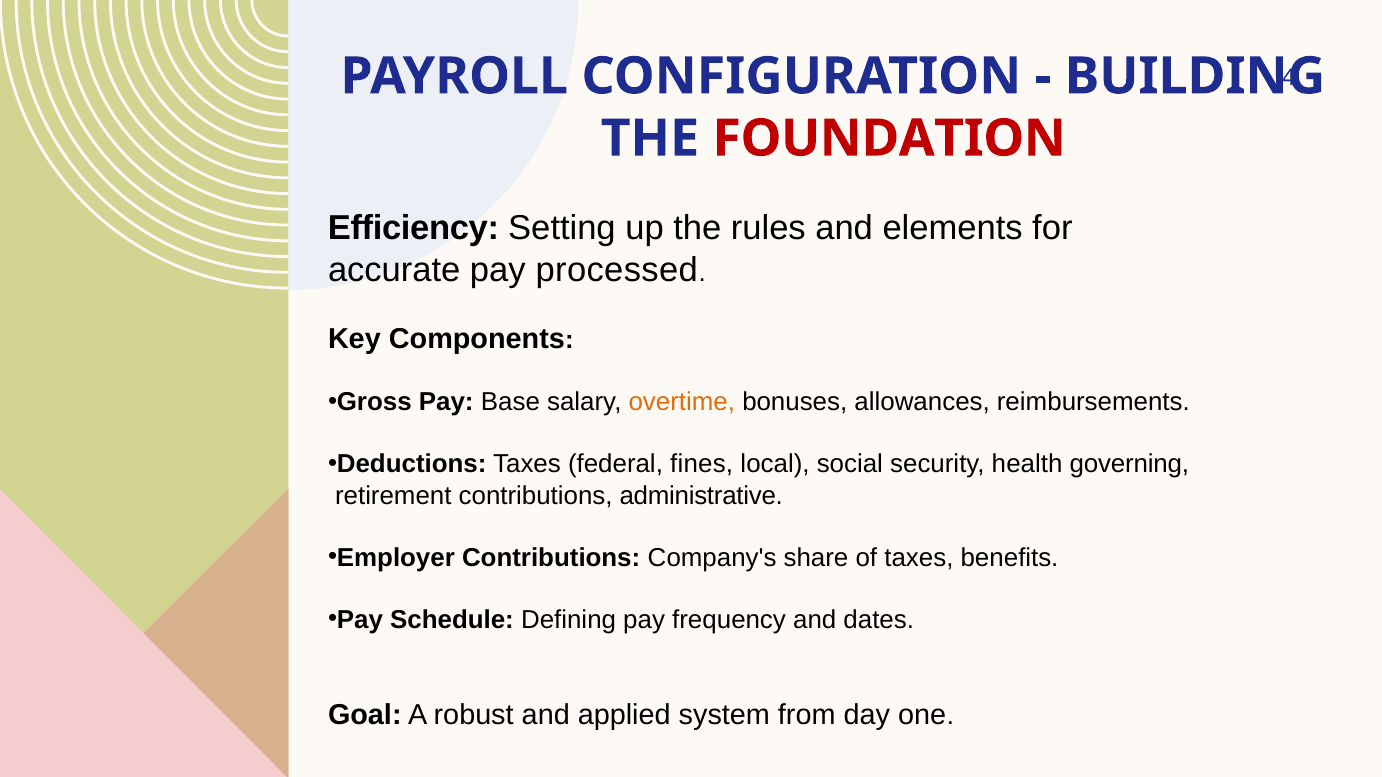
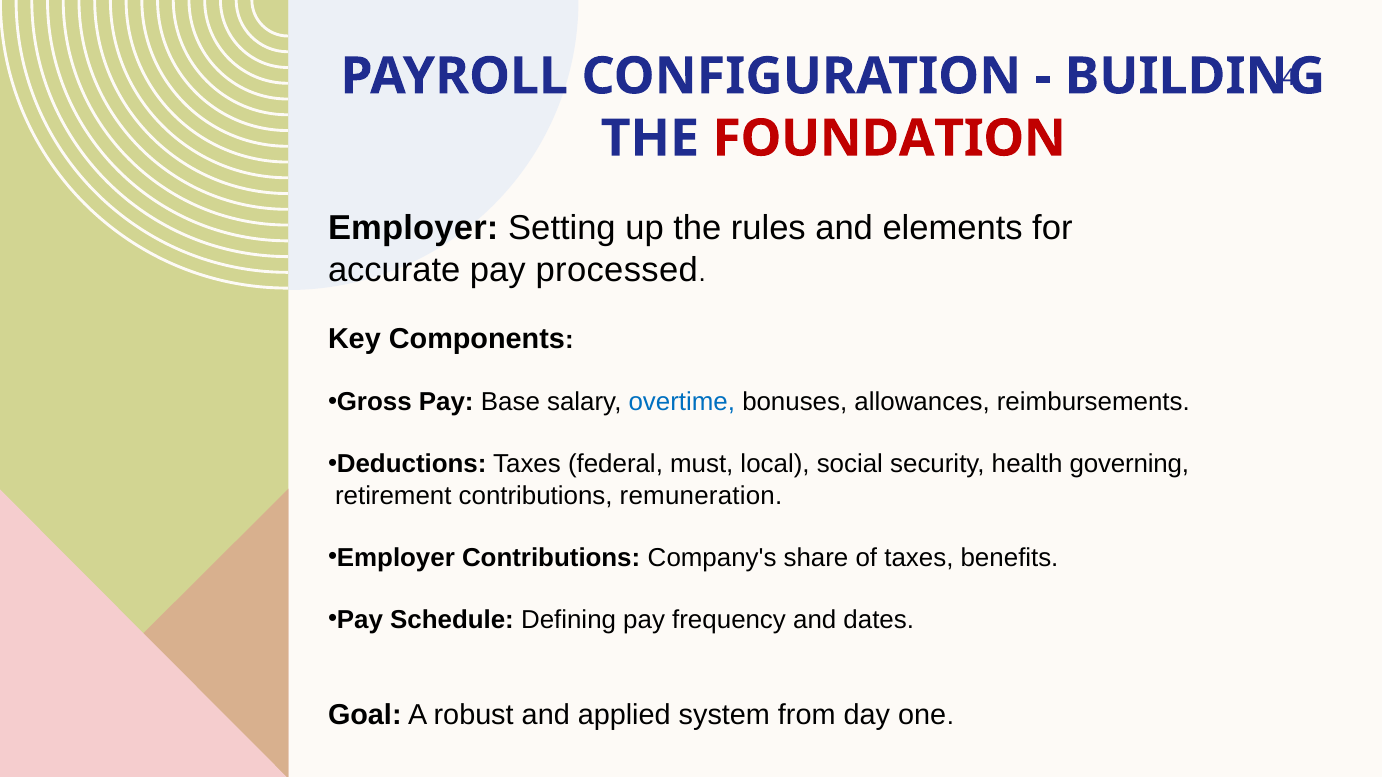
Efficiency at (413, 229): Efficiency -> Employer
overtime colour: orange -> blue
fines: fines -> must
administrative: administrative -> remuneration
